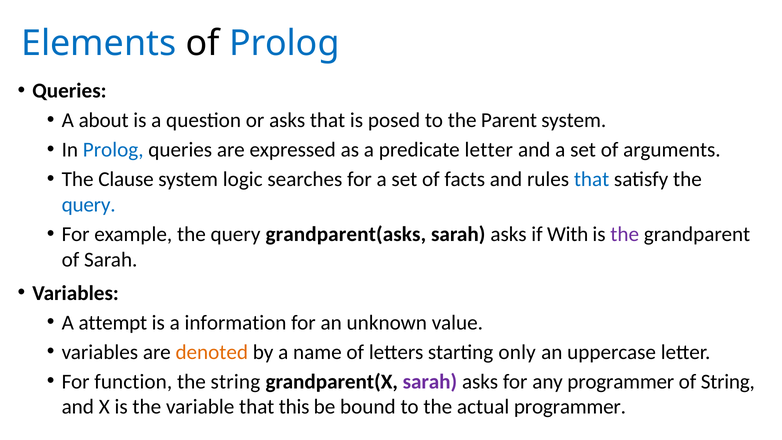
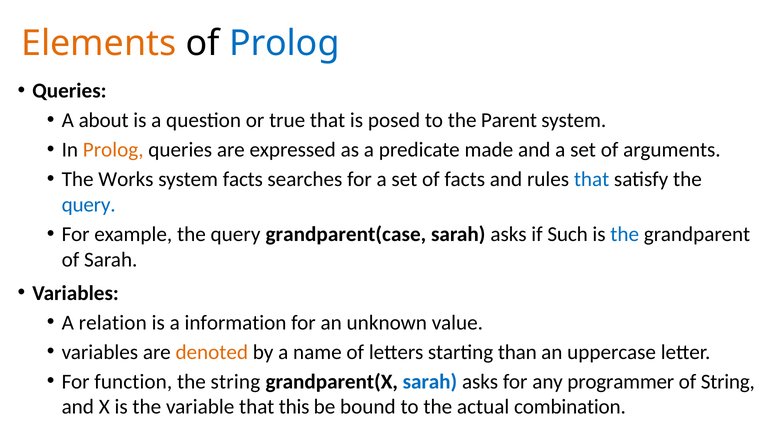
Elements colour: blue -> orange
or asks: asks -> true
Prolog at (113, 150) colour: blue -> orange
predicate letter: letter -> made
Clause: Clause -> Works
system logic: logic -> facts
grandparent(asks: grandparent(asks -> grandparent(case
With: With -> Such
the at (625, 234) colour: purple -> blue
attempt: attempt -> relation
only: only -> than
sarah at (430, 381) colour: purple -> blue
actual programmer: programmer -> combination
